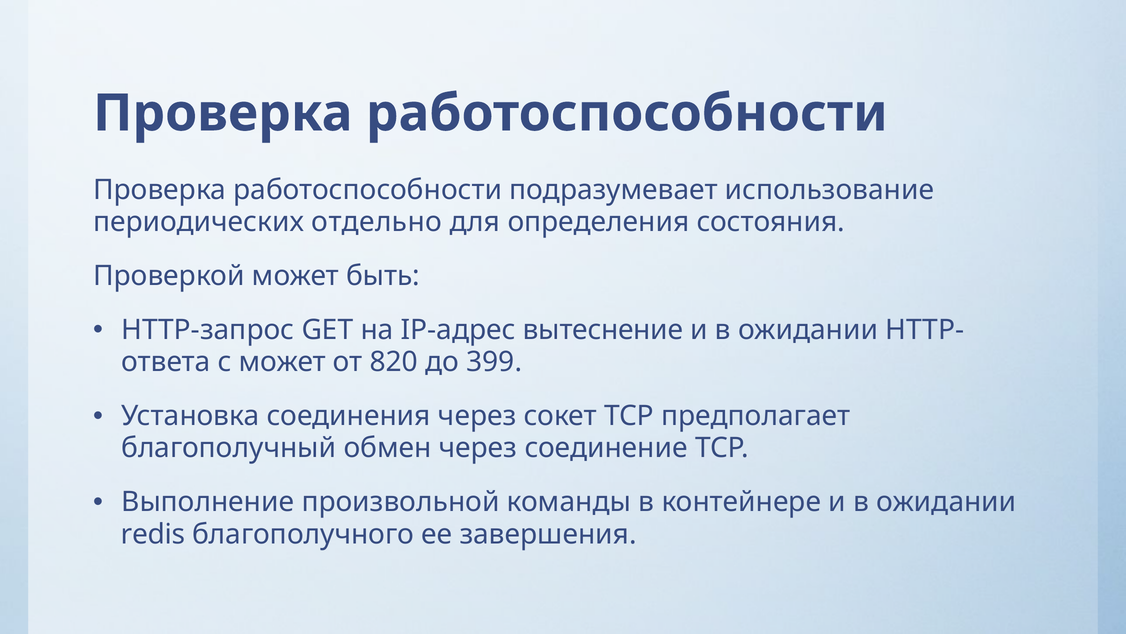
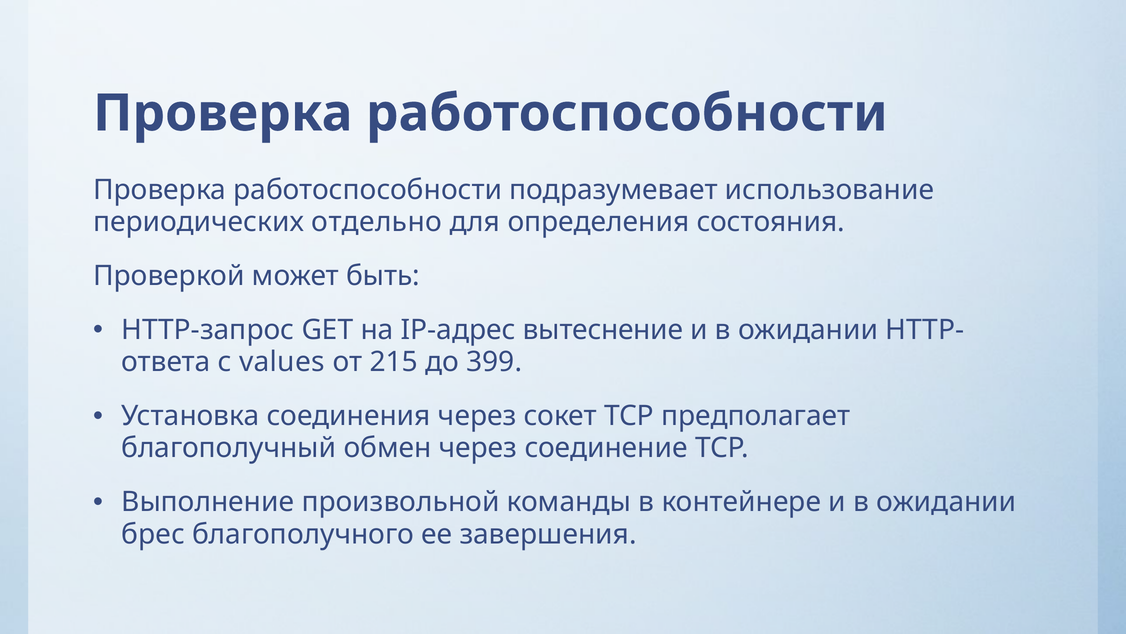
с может: может -> values
820: 820 -> 215
redis: redis -> бpec
